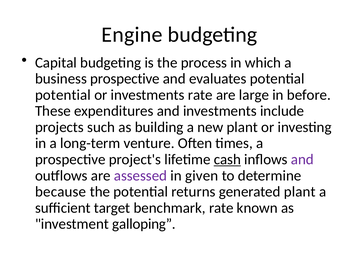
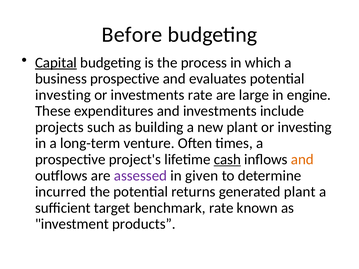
Engine: Engine -> Before
Capital underline: none -> present
potential at (63, 95): potential -> investing
before: before -> engine
and at (302, 160) colour: purple -> orange
because: because -> incurred
galloping: galloping -> products
